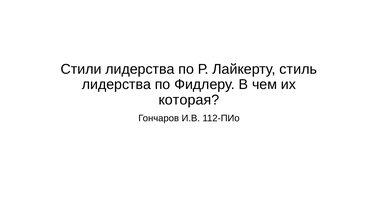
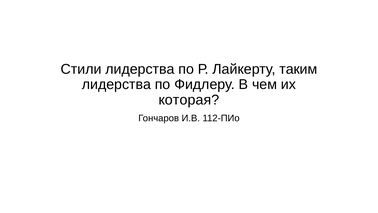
стиль: стиль -> таким
